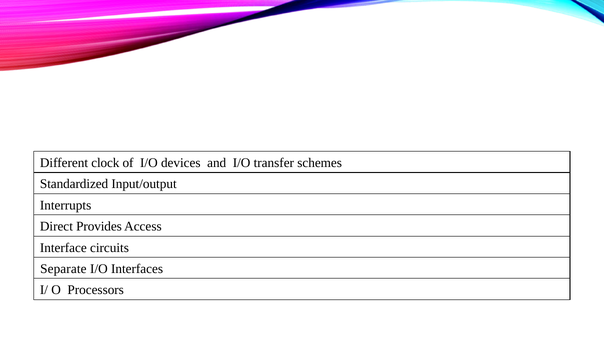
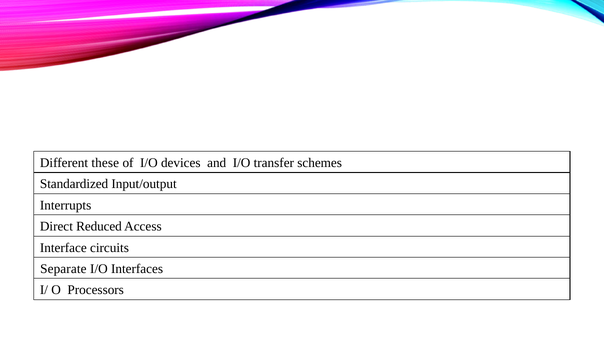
clock: clock -> these
Provides: Provides -> Reduced
